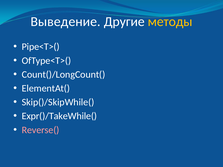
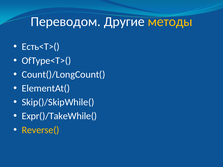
Выведение: Выведение -> Переводом
Pipe<T>(: Pipe<T>( -> Есть<T>(
Reverse( colour: pink -> yellow
